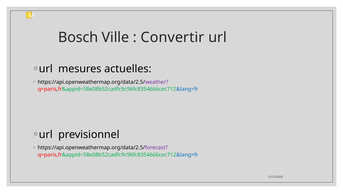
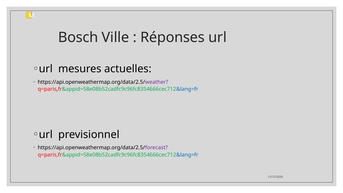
Convertir: Convertir -> Réponses
